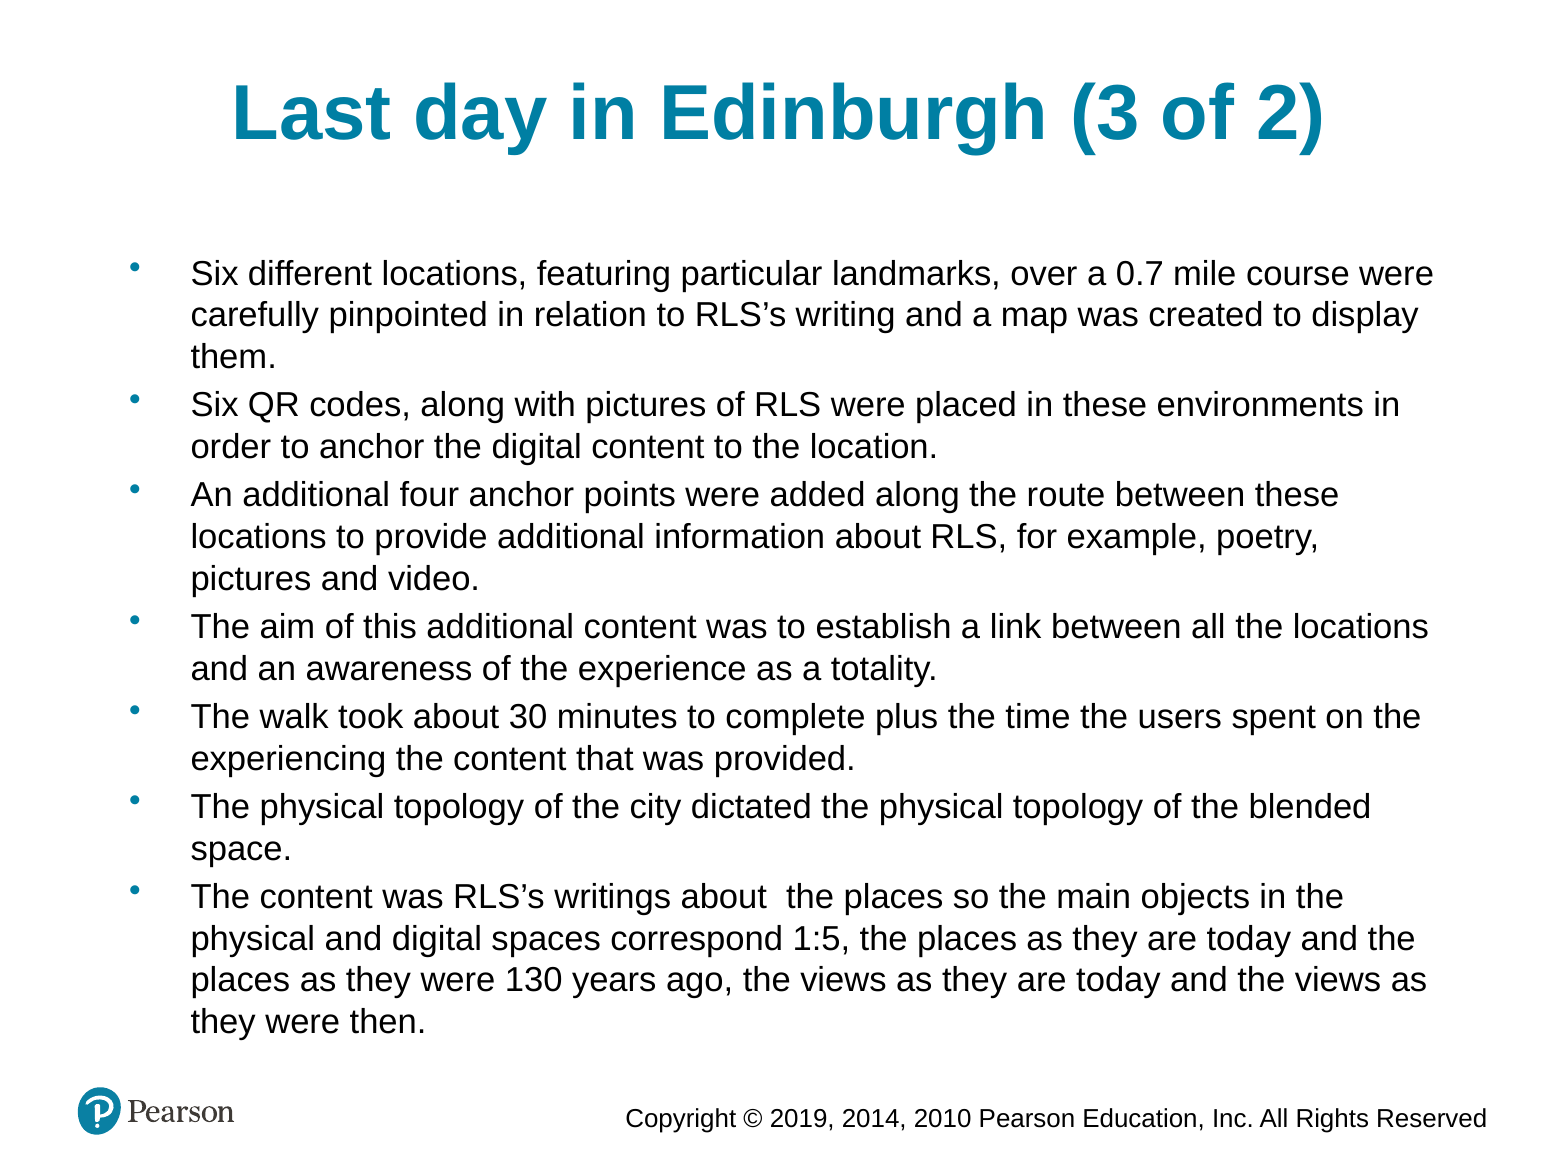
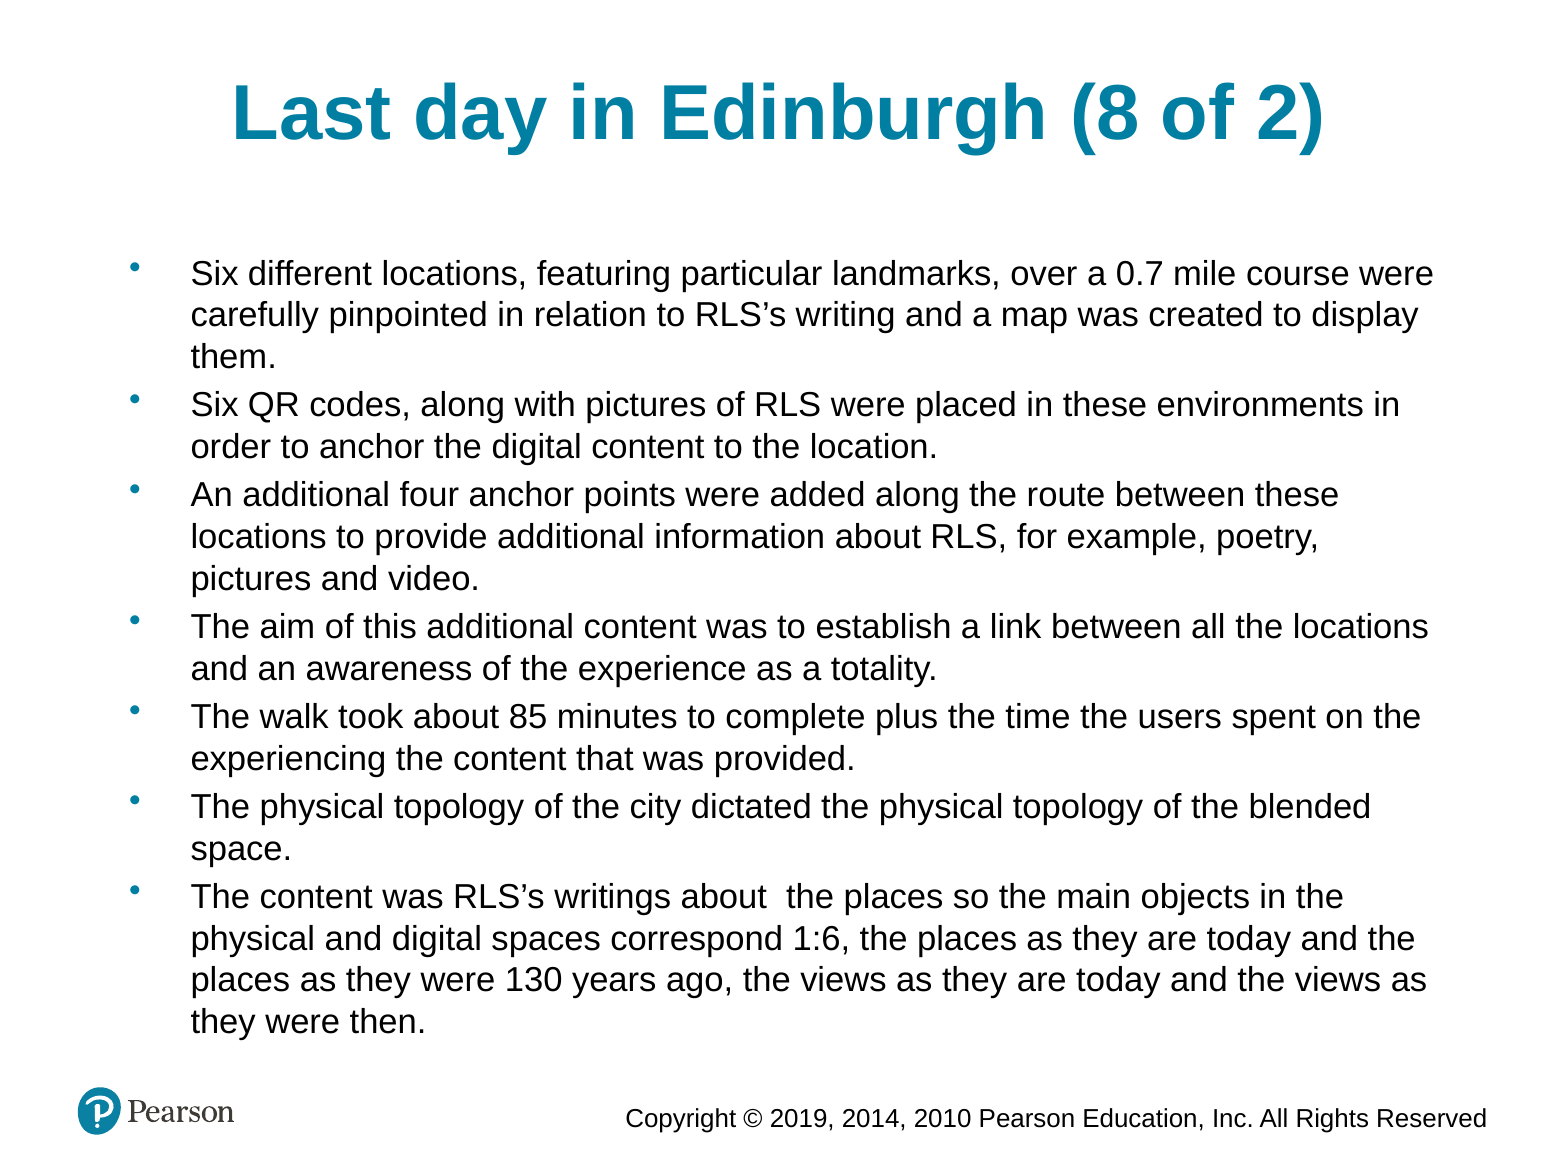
3: 3 -> 8
30: 30 -> 85
1:5: 1:5 -> 1:6
